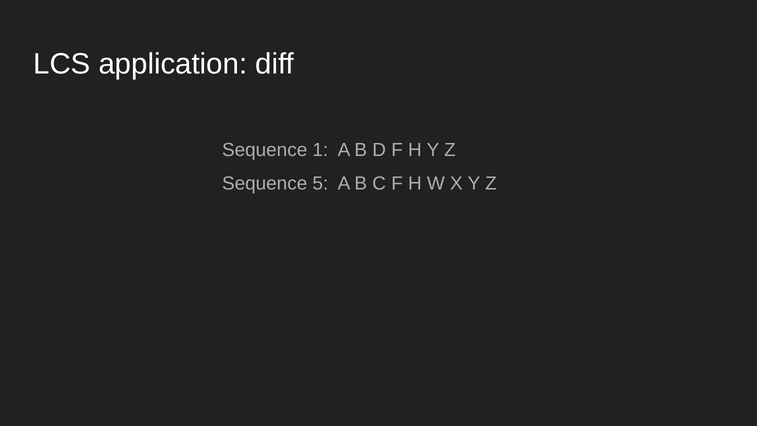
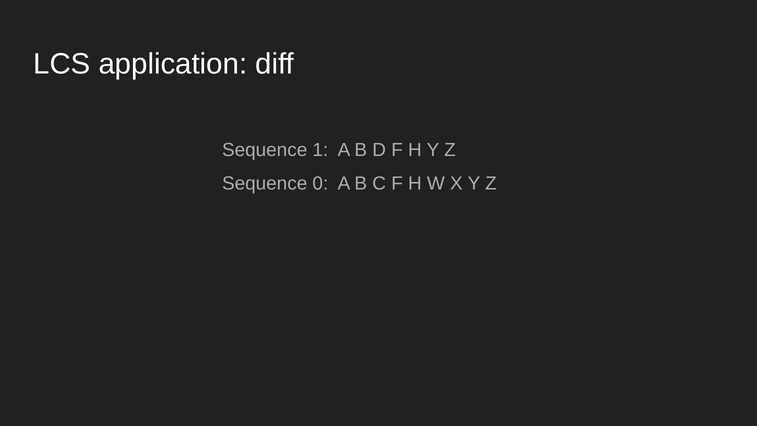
5: 5 -> 0
